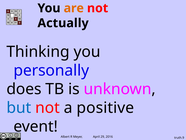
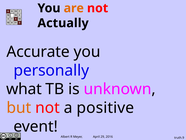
Thinking: Thinking -> Accurate
does: does -> what
but colour: blue -> orange
